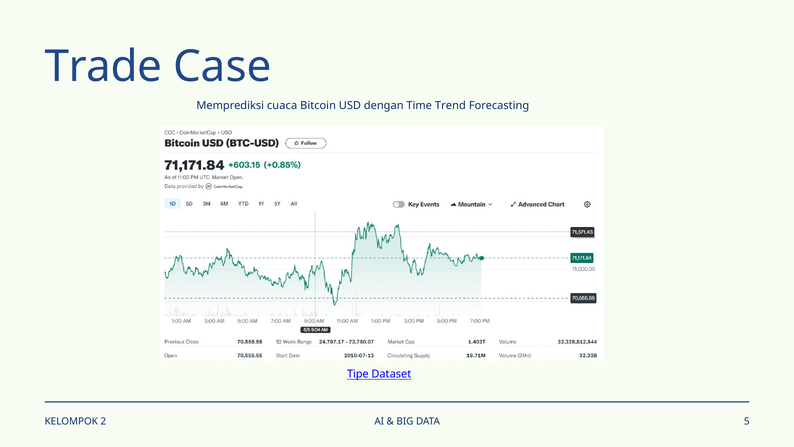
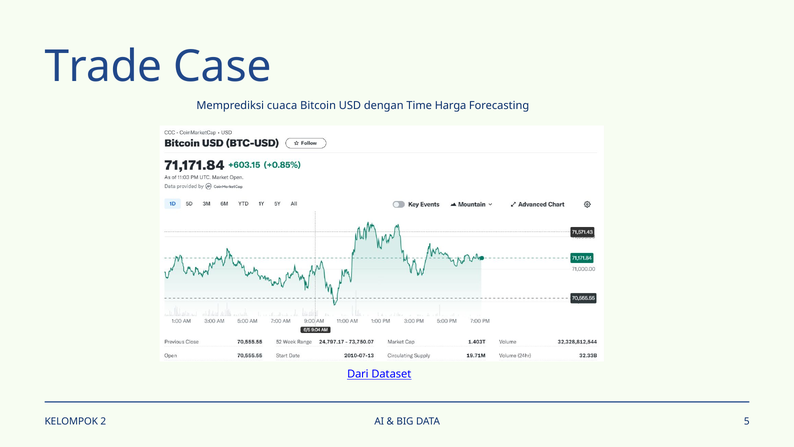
Trend: Trend -> Harga
Tipe: Tipe -> Dari
